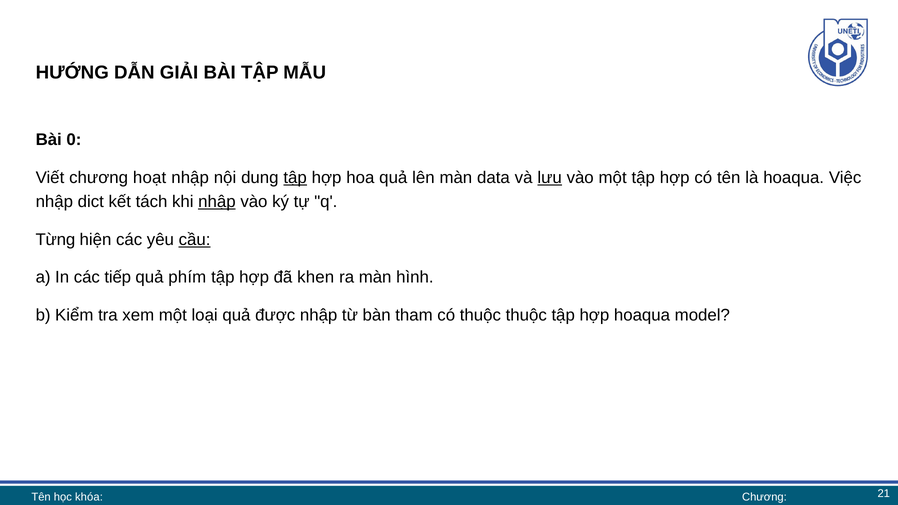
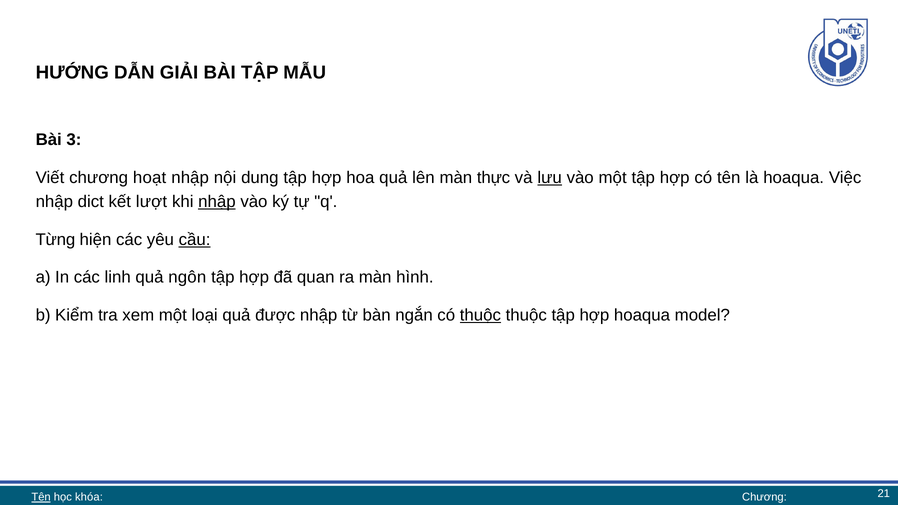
0: 0 -> 3
tập at (295, 178) underline: present -> none
data: data -> thực
tách: tách -> lượt
tiếp: tiếp -> linh
phím: phím -> ngôn
khen: khen -> quan
tham: tham -> ngắn
thuộc at (480, 315) underline: none -> present
Tên at (41, 497) underline: none -> present
